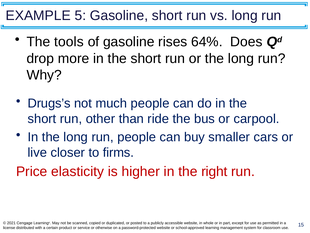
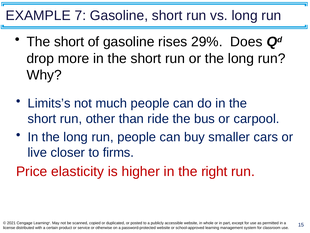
5: 5 -> 7
tools at (69, 42): tools -> short
64%: 64% -> 29%
Drugs’s: Drugs’s -> Limits’s
